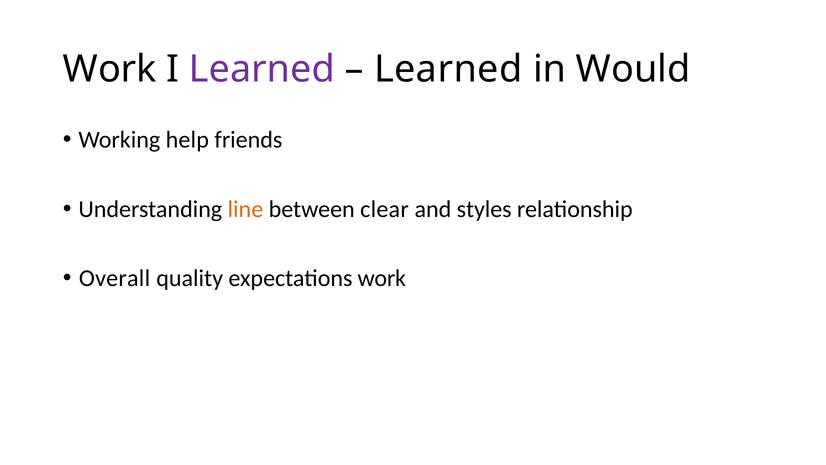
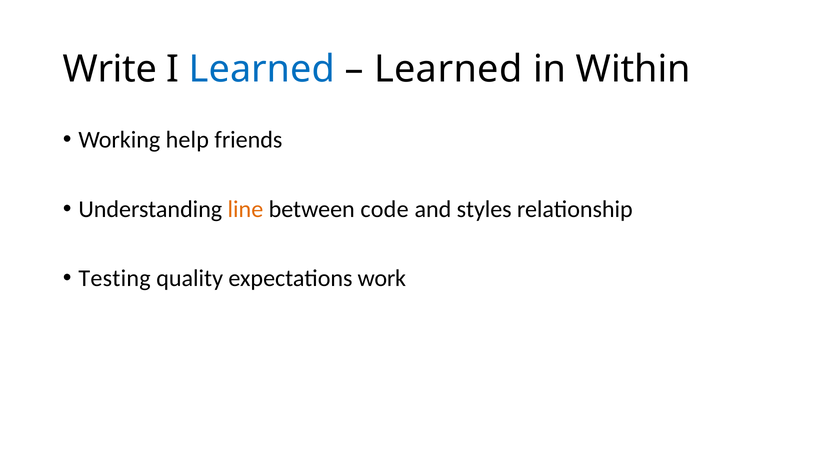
Work at (110, 69): Work -> Write
Learned at (262, 69) colour: purple -> blue
Would: Would -> Within
clear: clear -> code
Overall: Overall -> Testing
